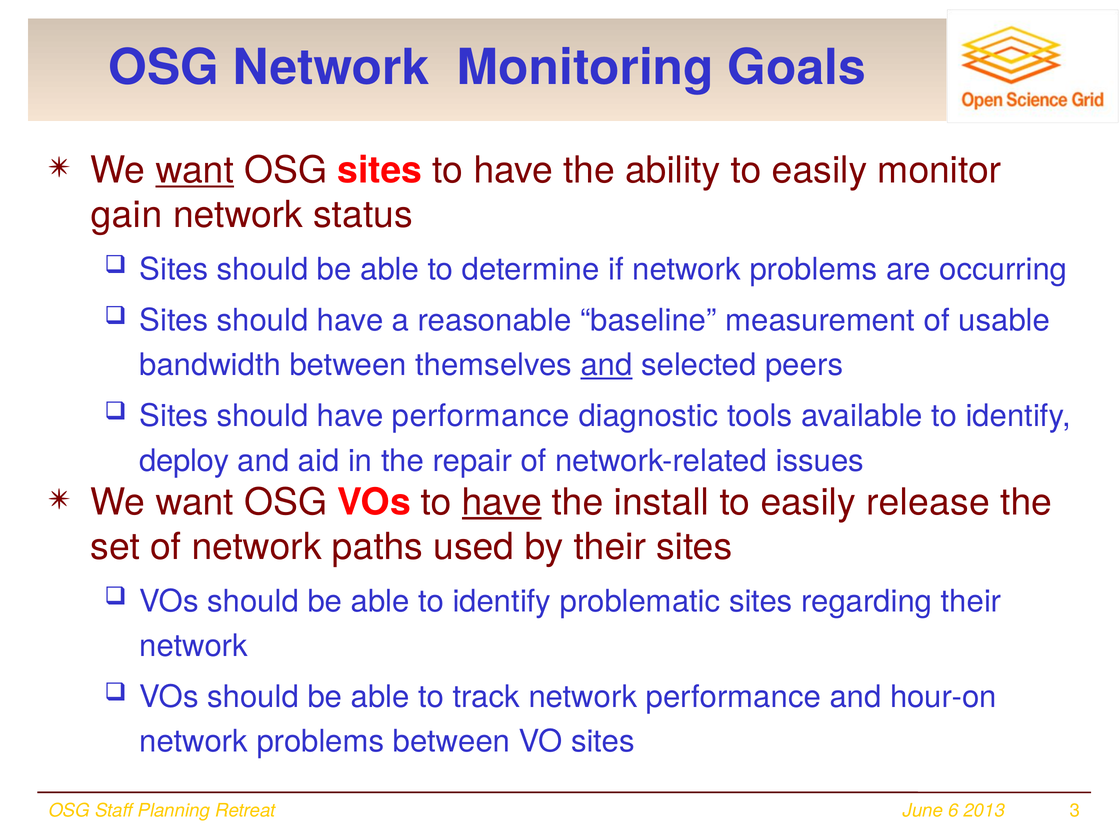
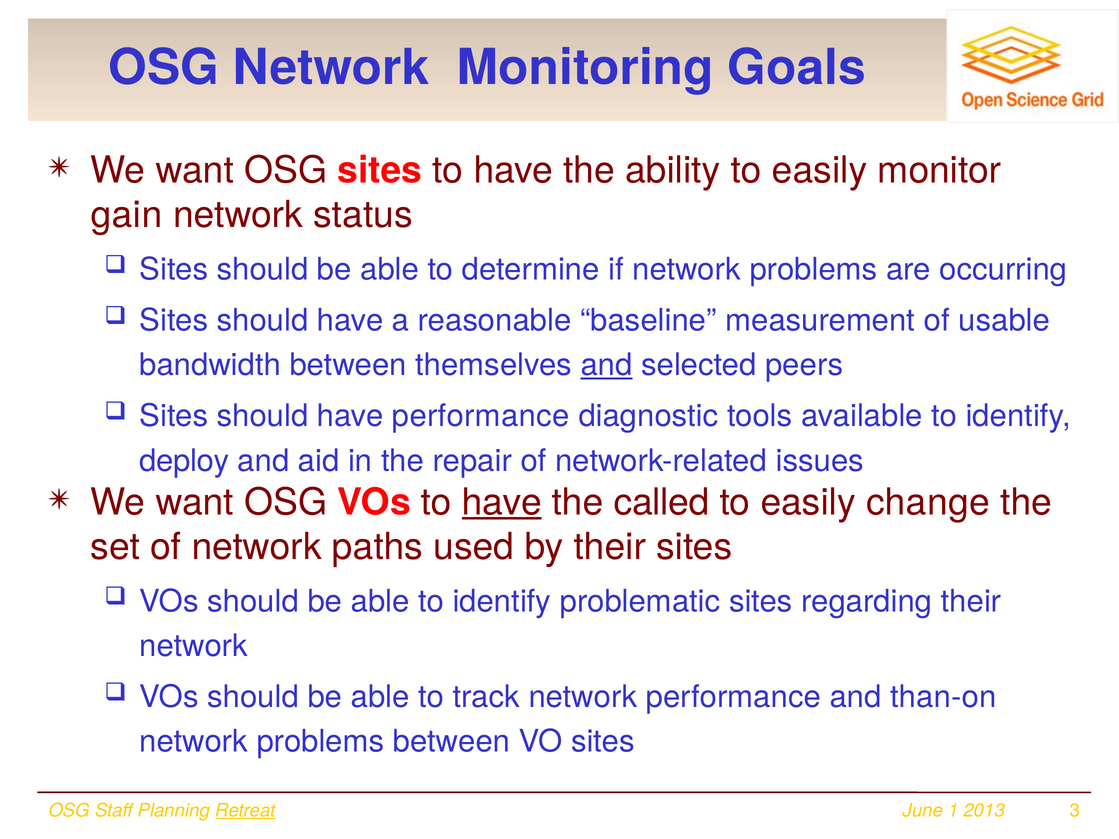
want at (195, 170) underline: present -> none
install: install -> called
release: release -> change
hour-on: hour-on -> than-on
Retreat underline: none -> present
6: 6 -> 1
